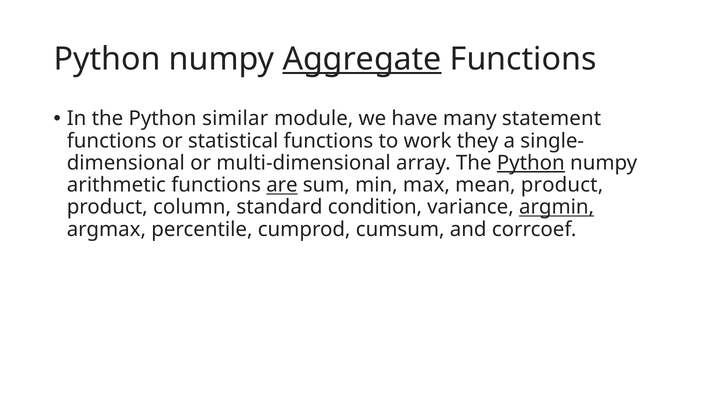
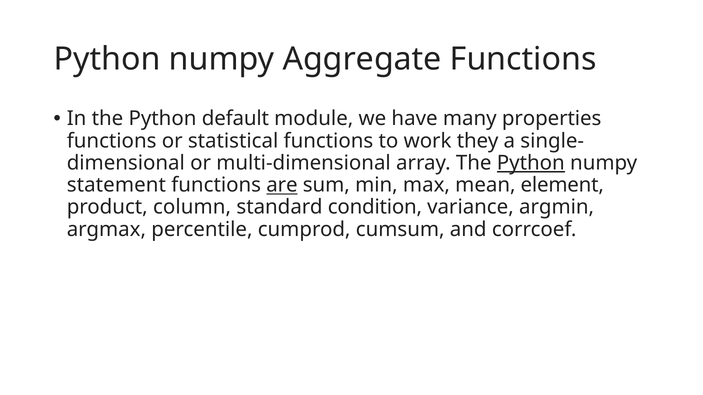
Aggregate underline: present -> none
similar: similar -> default
statement: statement -> properties
arithmetic: arithmetic -> statement
mean product: product -> element
argmin underline: present -> none
